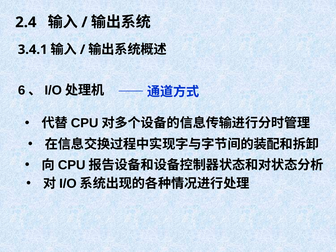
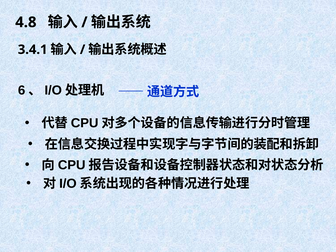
2.4: 2.4 -> 4.8
